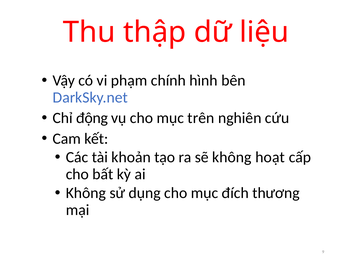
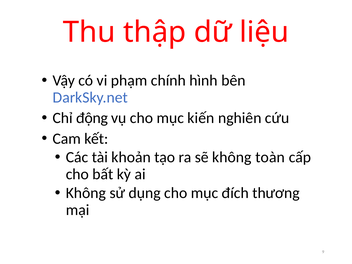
trên: trên -> kiến
hoạt: hoạt -> toàn
